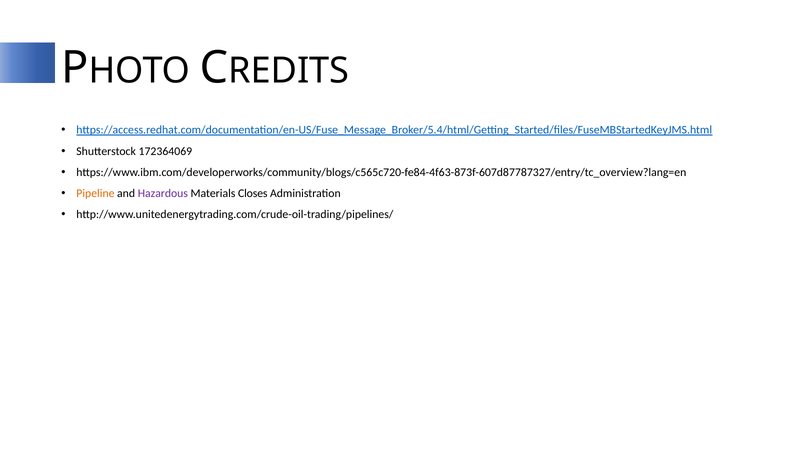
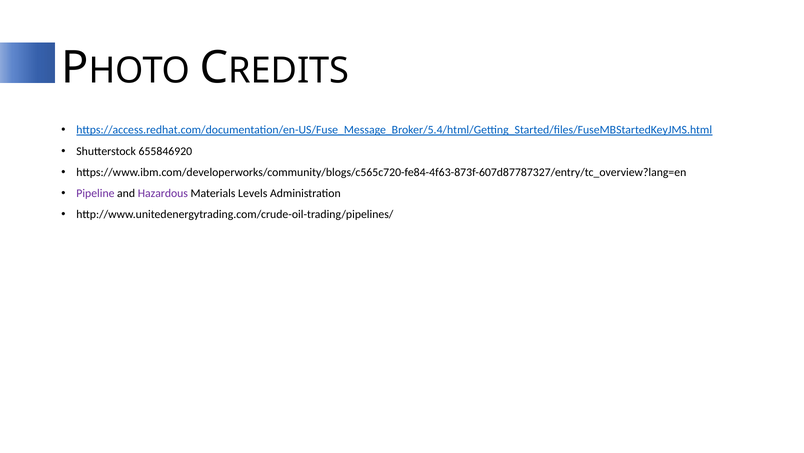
172364069: 172364069 -> 655846920
Pipeline colour: orange -> purple
Closes: Closes -> Levels
